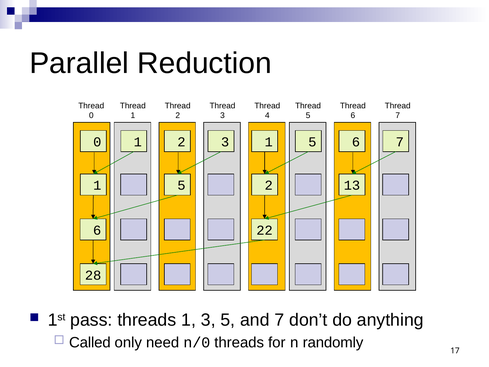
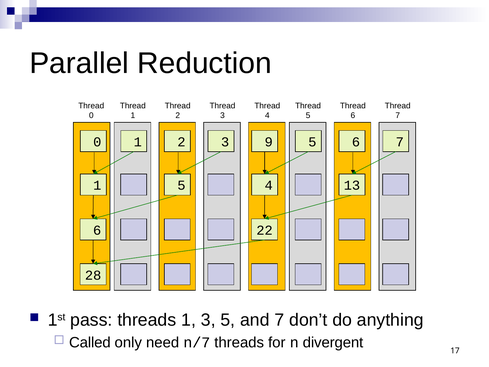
3 1: 1 -> 9
2 at (269, 185): 2 -> 4
n/0: n/0 -> n/7
randomly: randomly -> divergent
